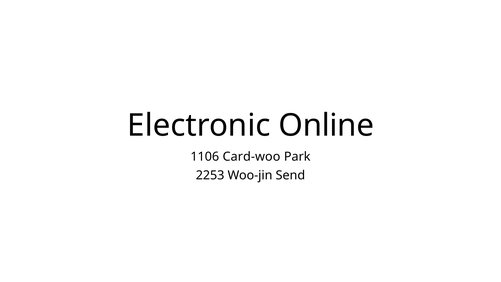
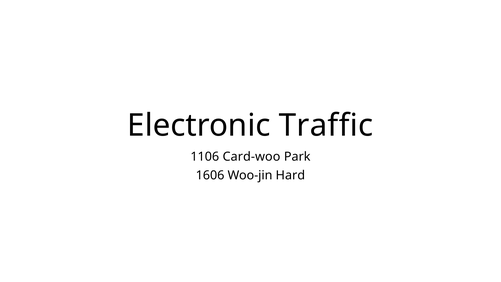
Online: Online -> Traffic
2253: 2253 -> 1606
Send: Send -> Hard
